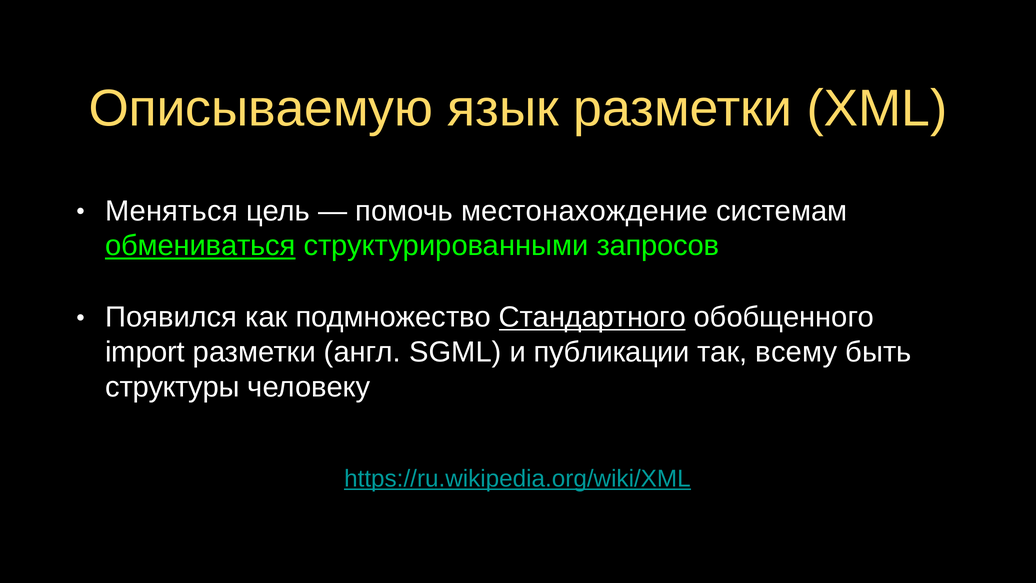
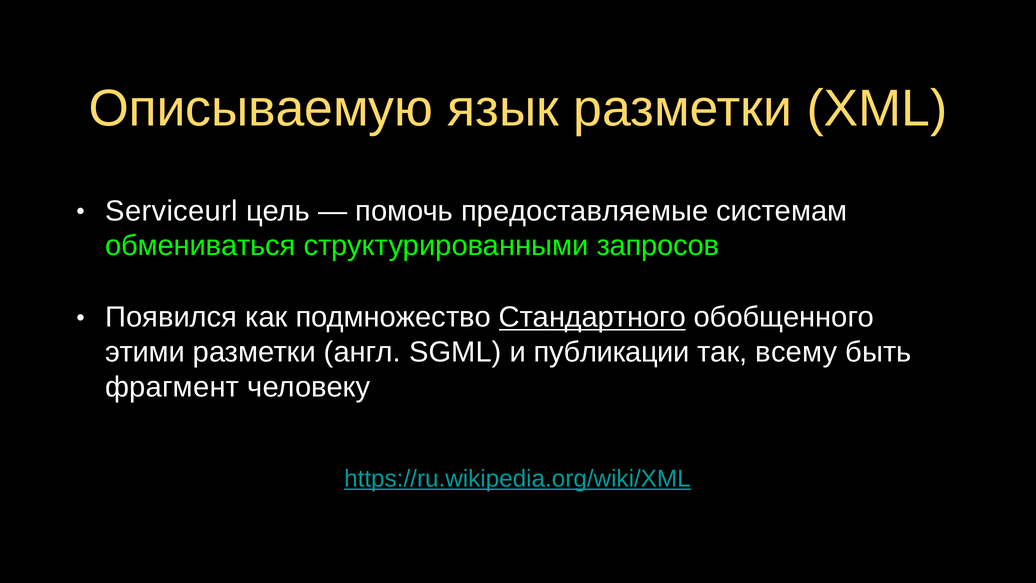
Меняться: Меняться -> Serviceurl
местонахождение: местонахождение -> предоставляемые
обмениваться underline: present -> none
import: import -> этими
структуры: структуры -> фрагмент
